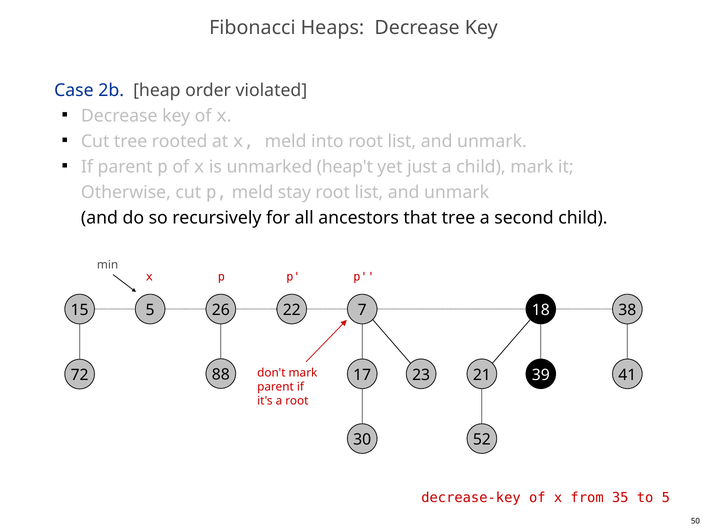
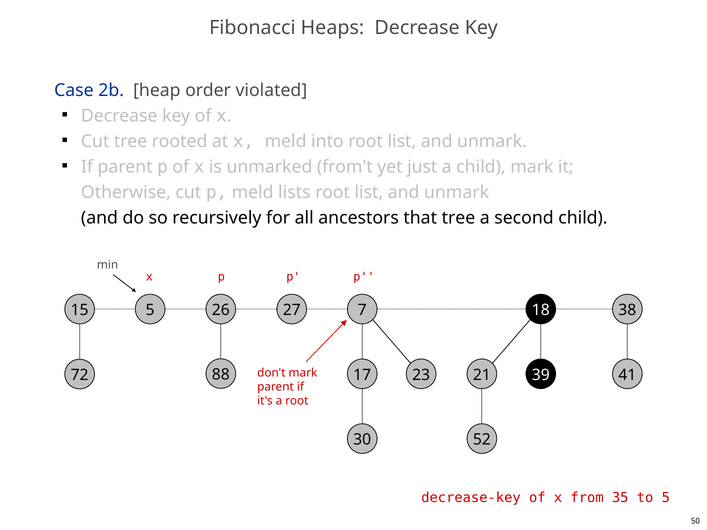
heap't: heap't -> from't
stay: stay -> lists
22: 22 -> 27
